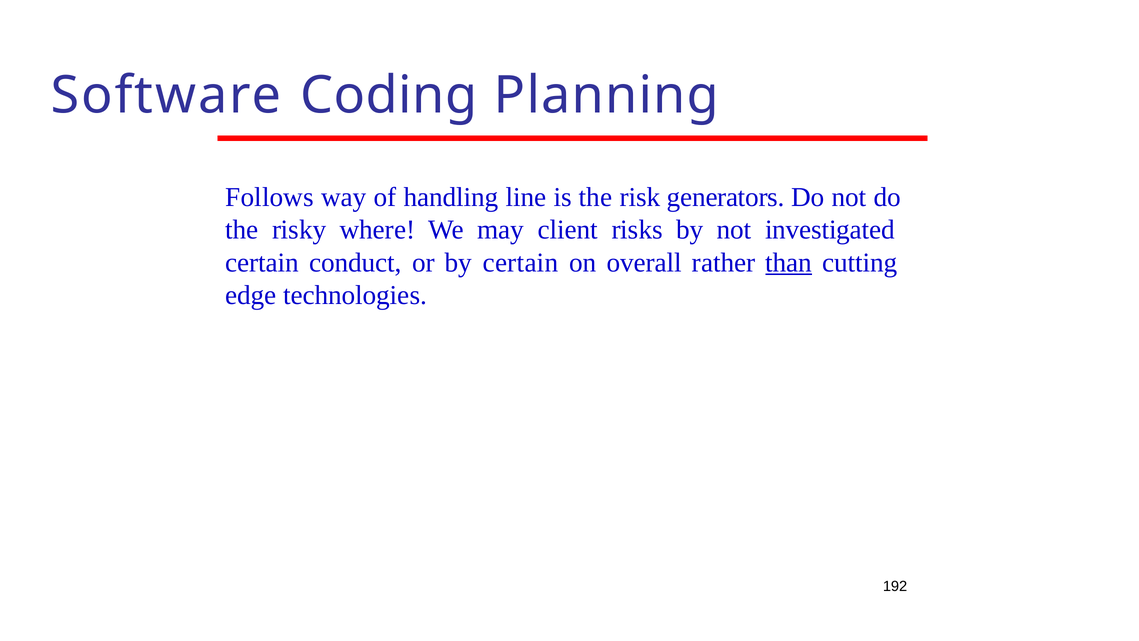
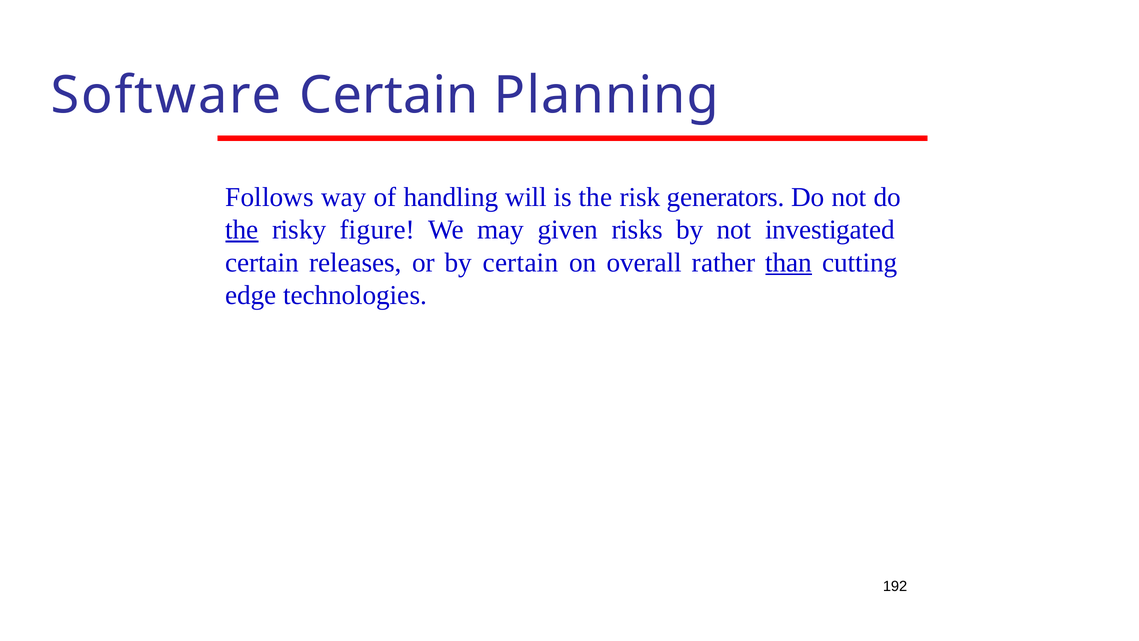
Software Coding: Coding -> Certain
line: line -> will
the at (242, 230) underline: none -> present
where: where -> figure
client: client -> given
conduct: conduct -> releases
